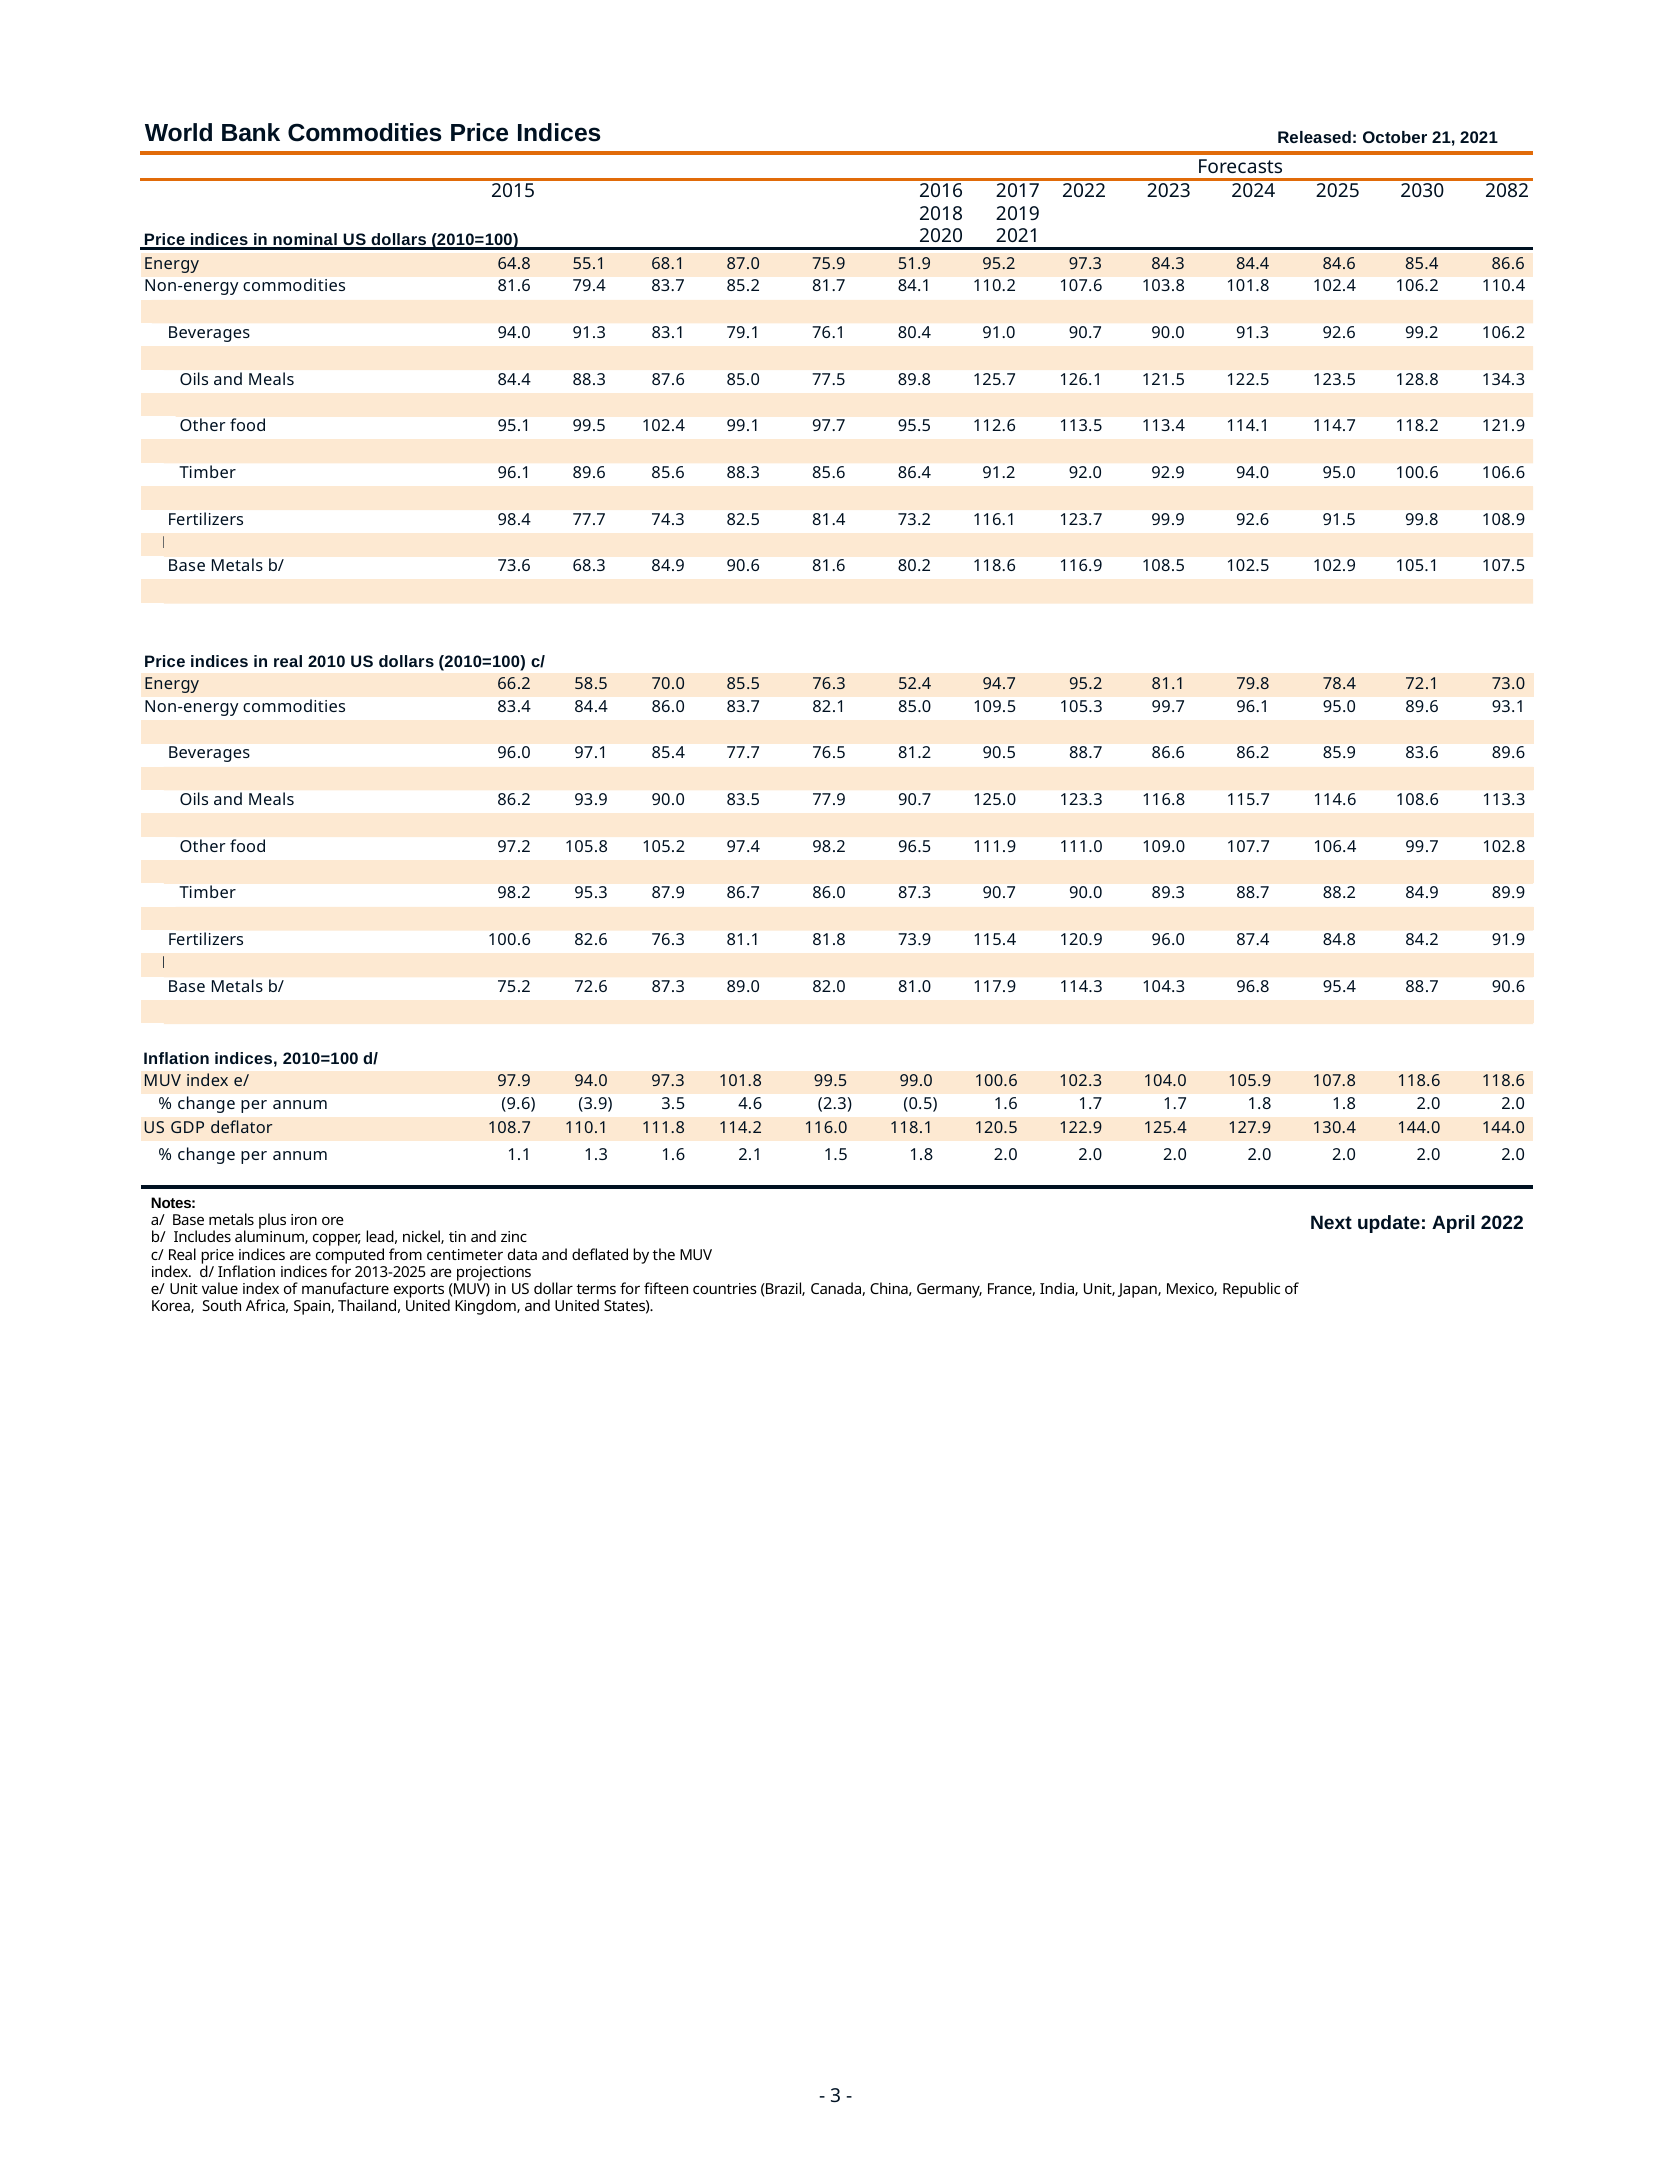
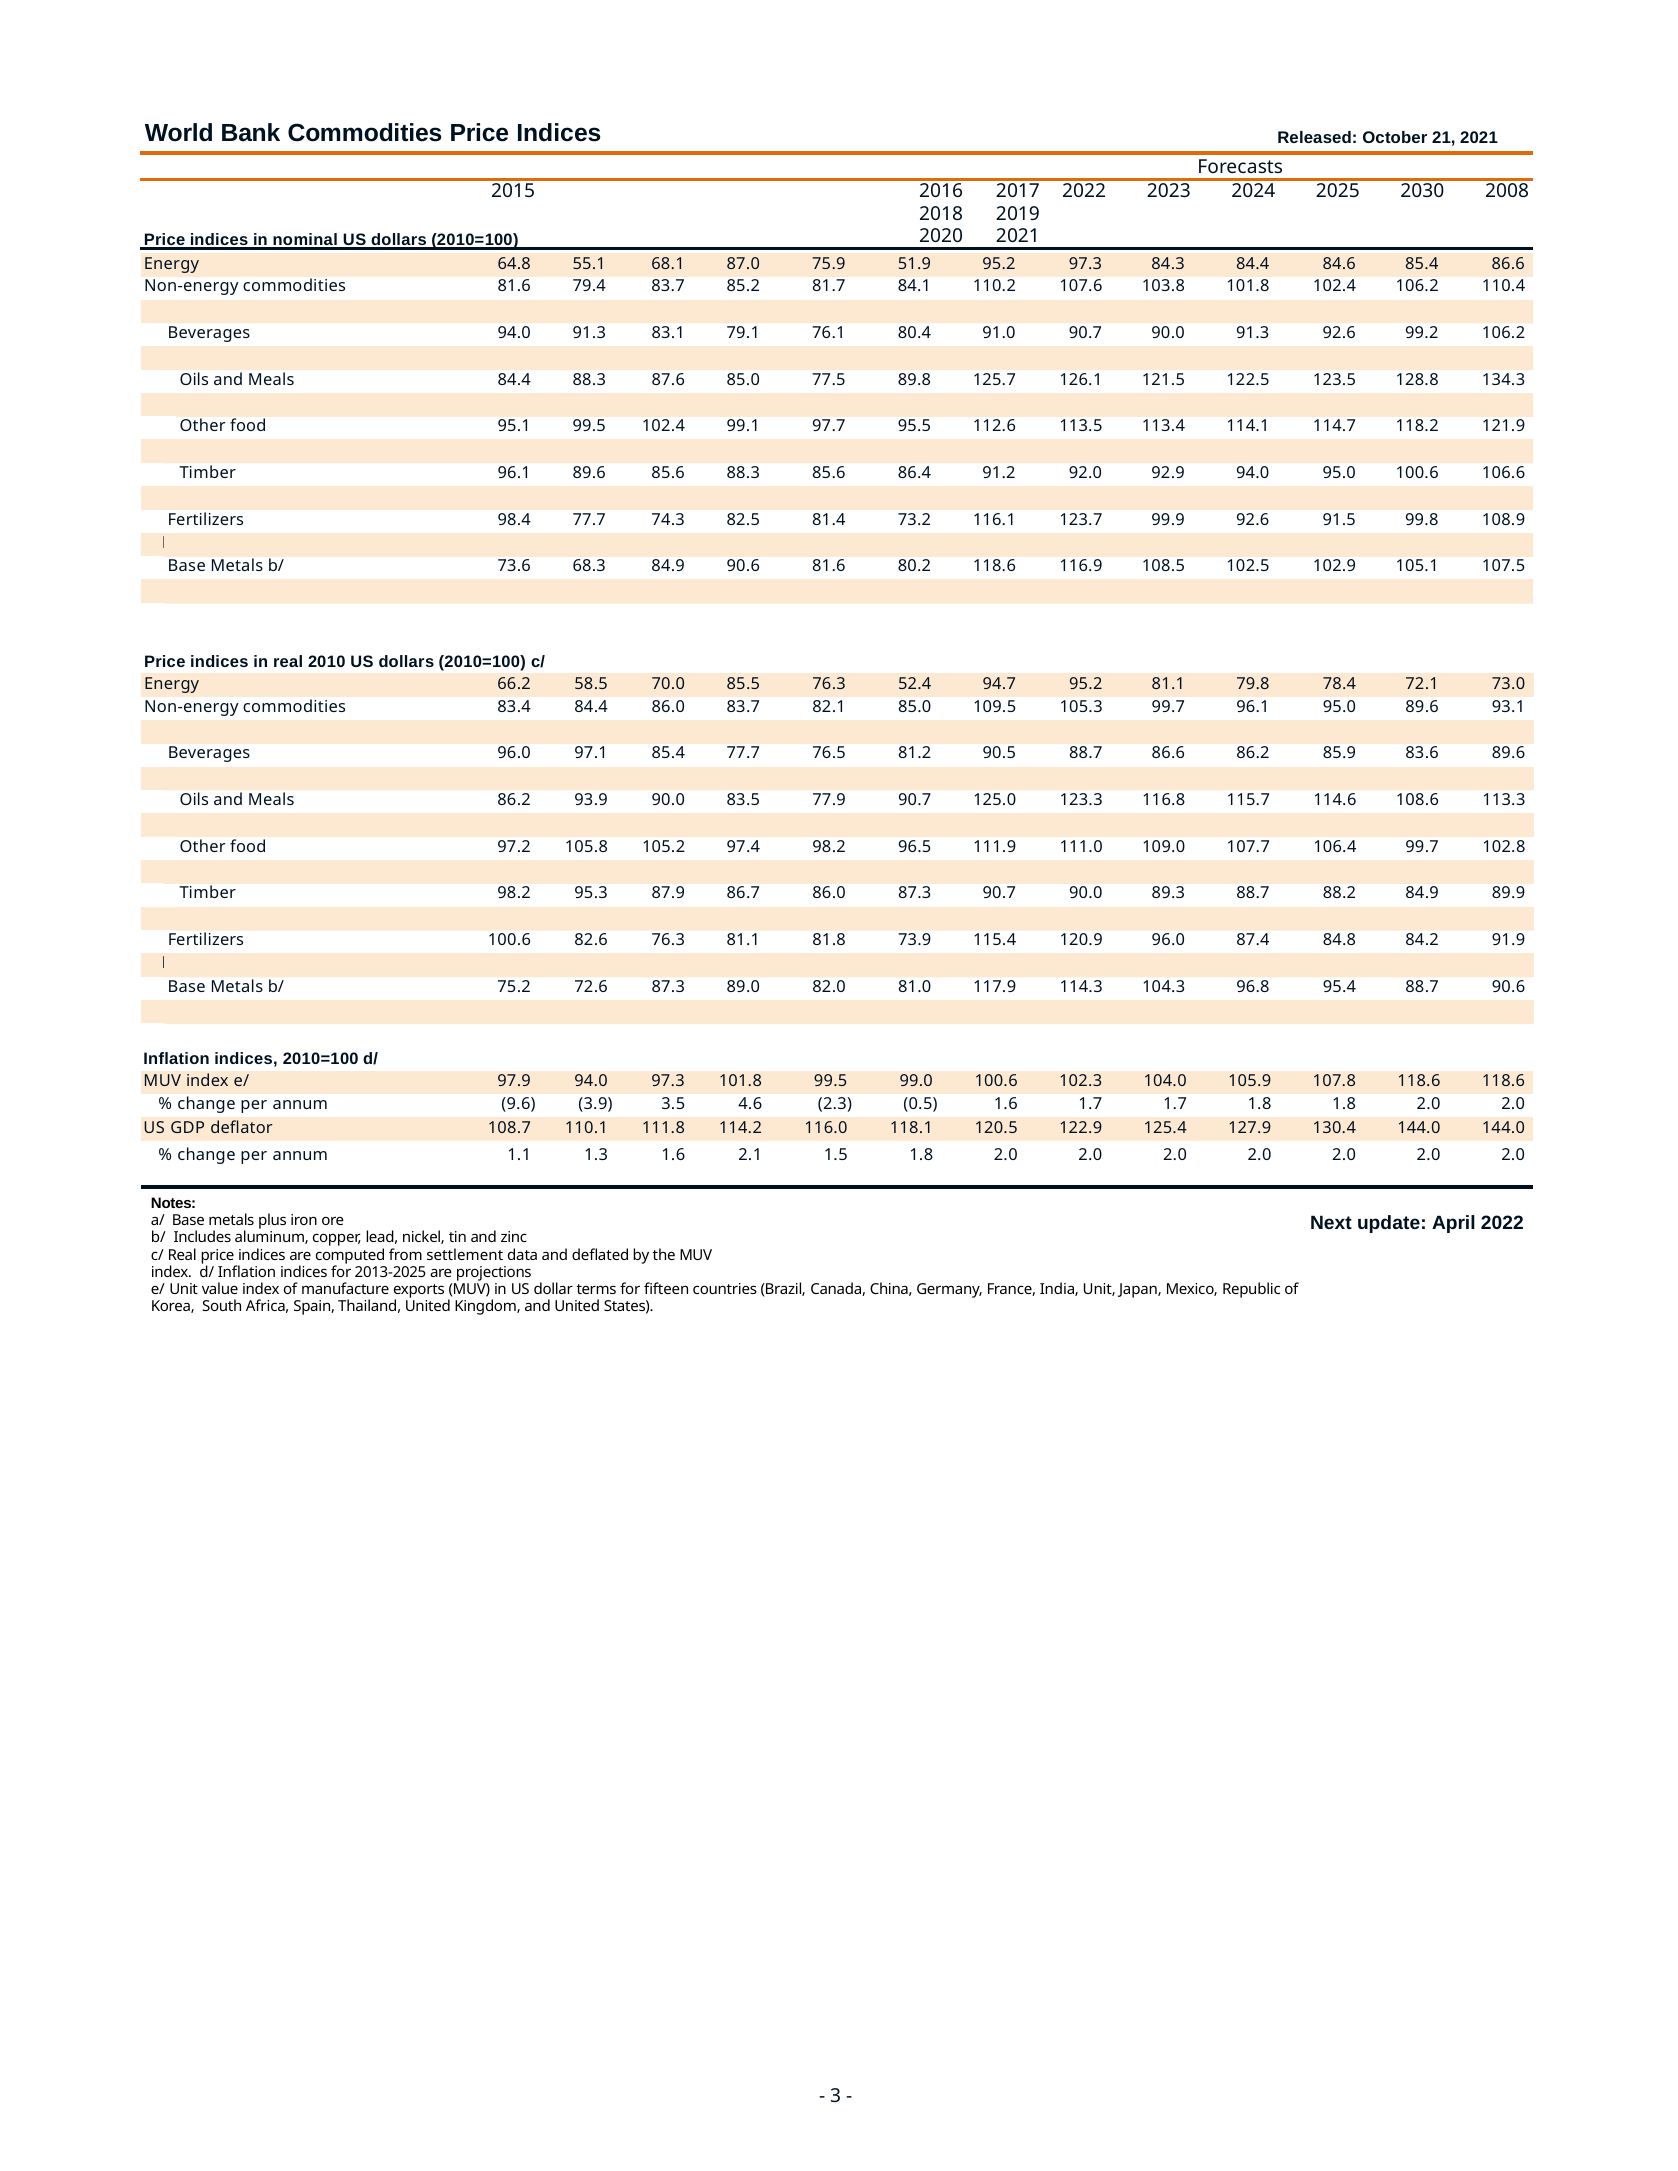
2082: 2082 -> 2008
centimeter: centimeter -> settlement
